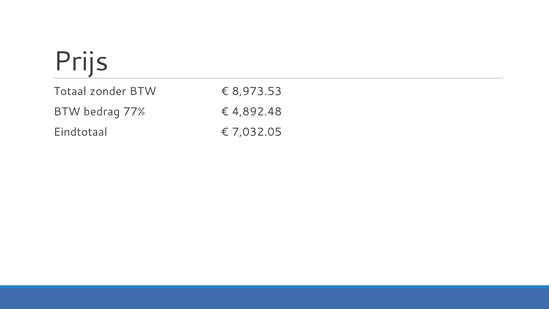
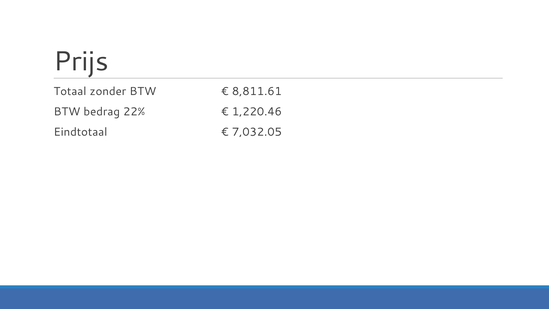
8,973.53: 8,973.53 -> 8,811.61
77%: 77% -> 22%
4,892.48: 4,892.48 -> 1,220.46
